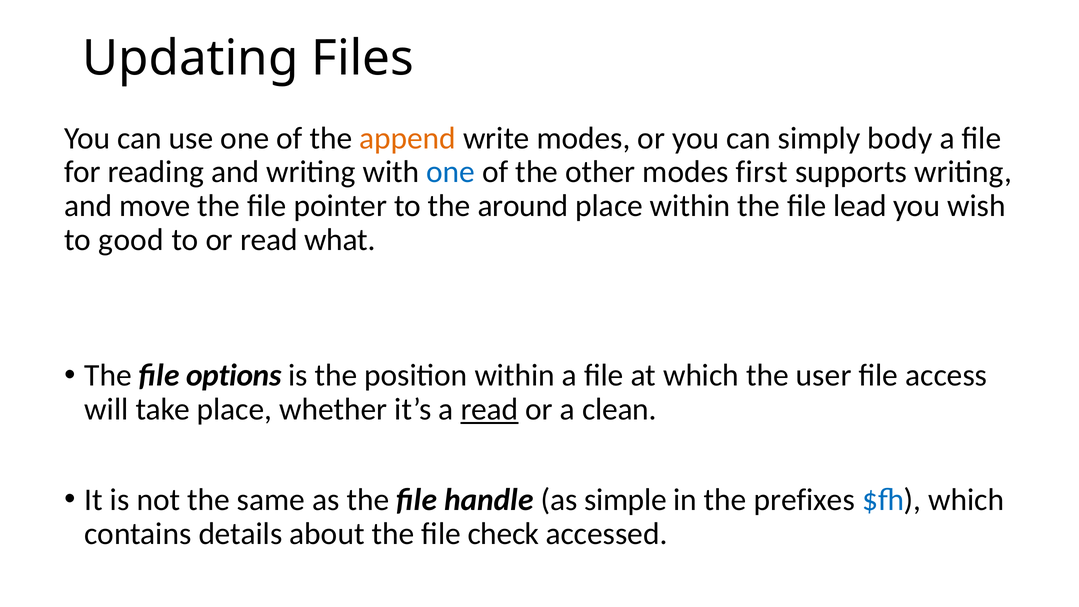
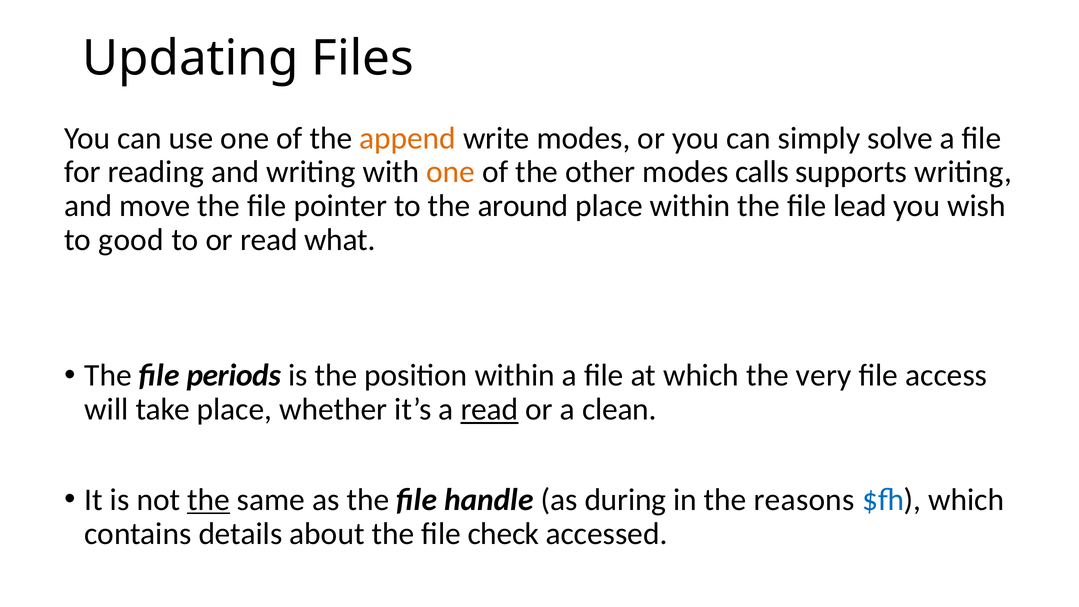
body: body -> solve
one at (451, 172) colour: blue -> orange
first: first -> calls
options: options -> periods
user: user -> very
the at (209, 500) underline: none -> present
simple: simple -> during
prefixes: prefixes -> reasons
